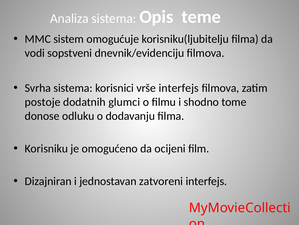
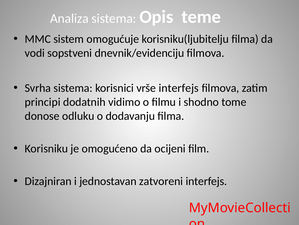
postoje: postoje -> principi
glumci: glumci -> vidimo
